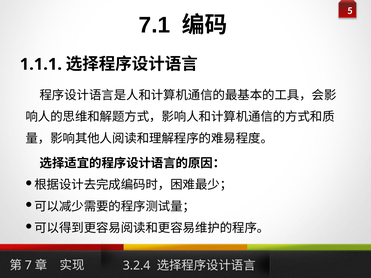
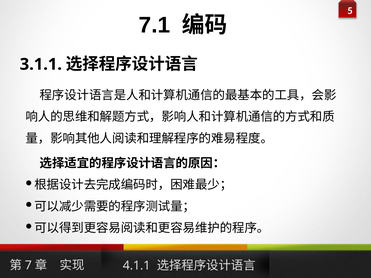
1.1.1: 1.1.1 -> 3.1.1
3.2.4: 3.2.4 -> 4.1.1
